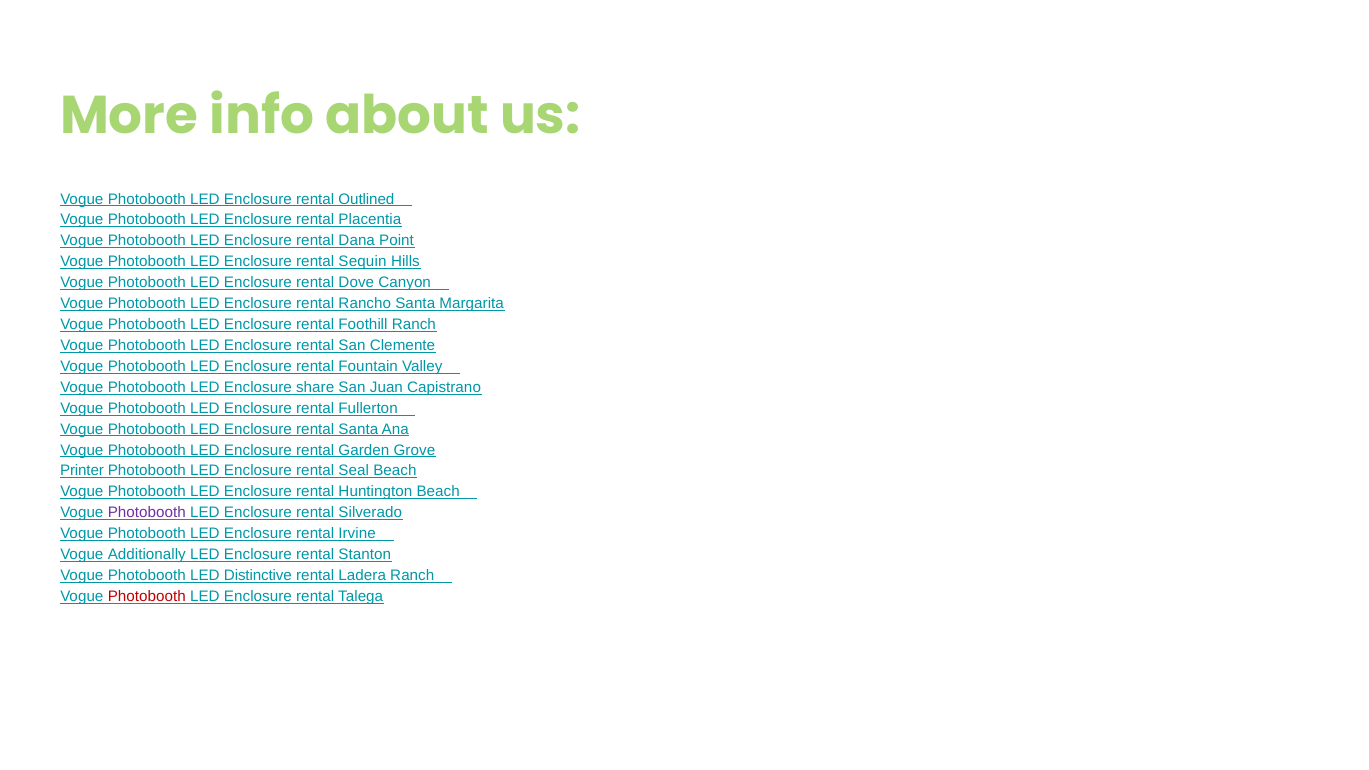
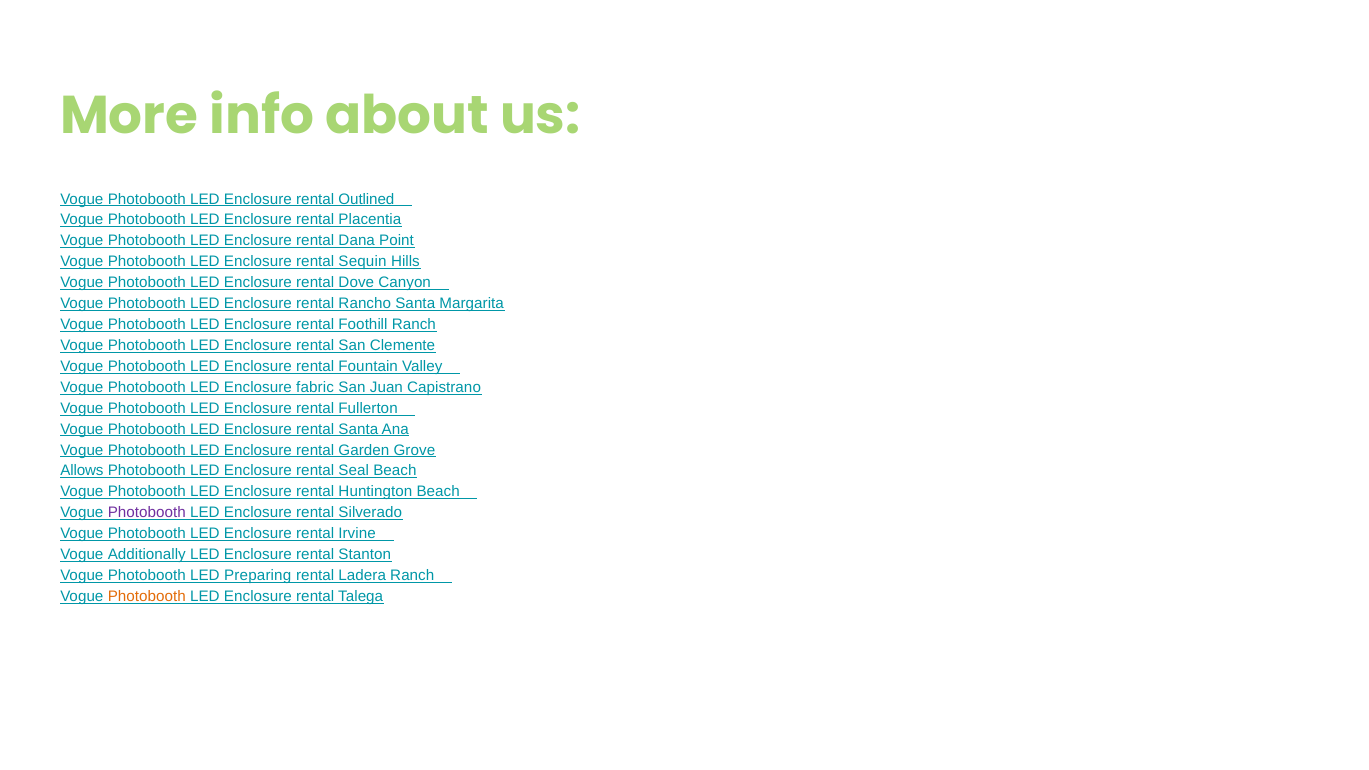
share: share -> fabric
Printer: Printer -> Allows
Distinctive: Distinctive -> Preparing
Photobooth at (147, 596) colour: red -> orange
